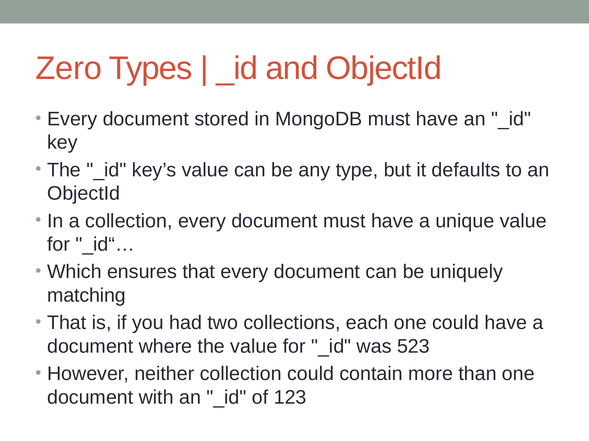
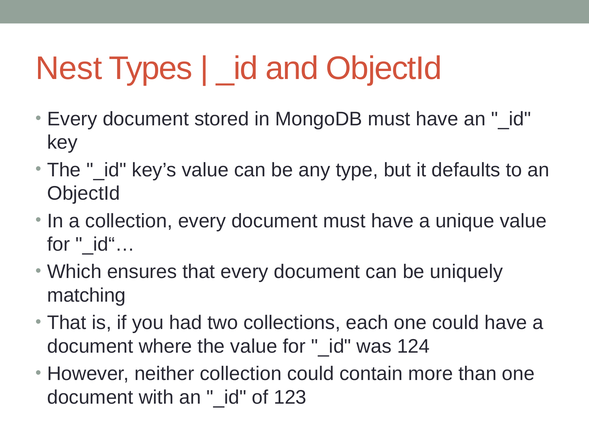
Zero: Zero -> Nest
523: 523 -> 124
